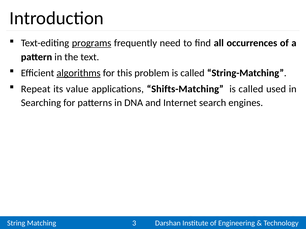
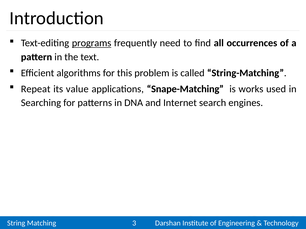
algorithms underline: present -> none
Shifts-Matching: Shifts-Matching -> Snape-Matching
called at (251, 89): called -> works
